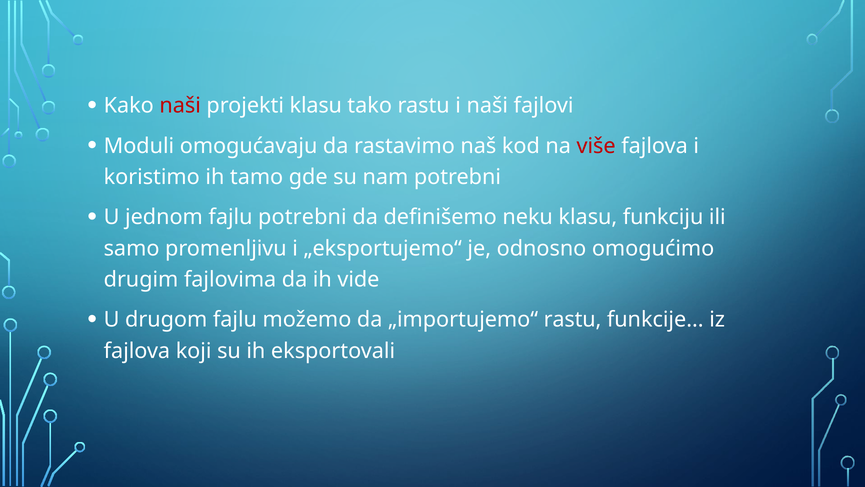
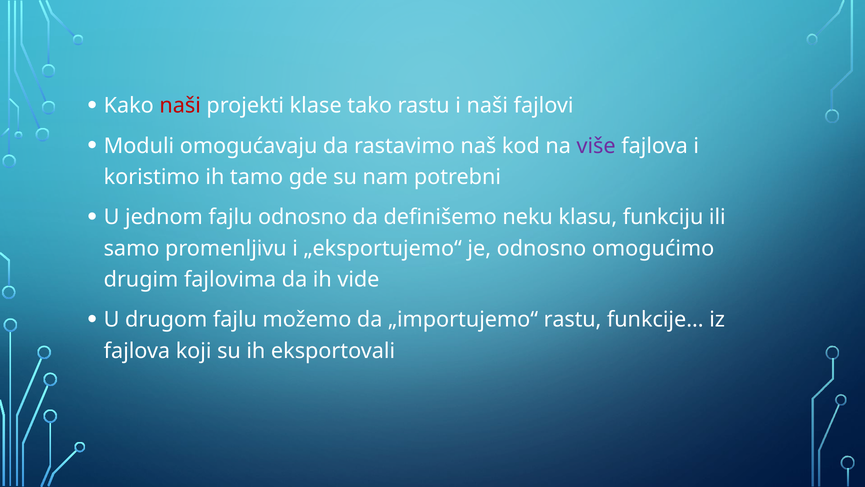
projekti klasu: klasu -> klase
više colour: red -> purple
fajlu potrebni: potrebni -> odnosno
